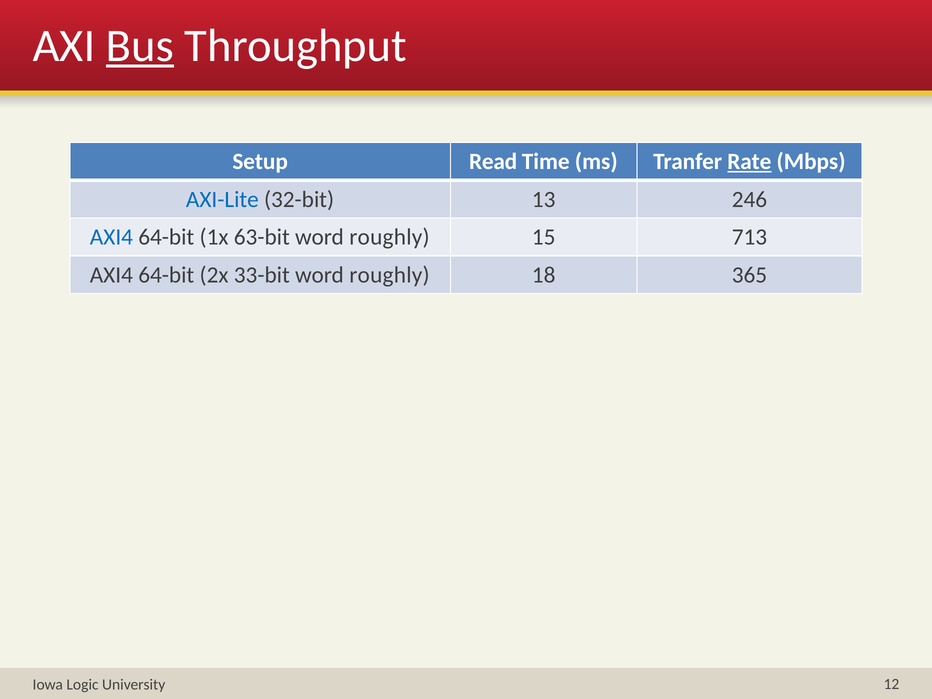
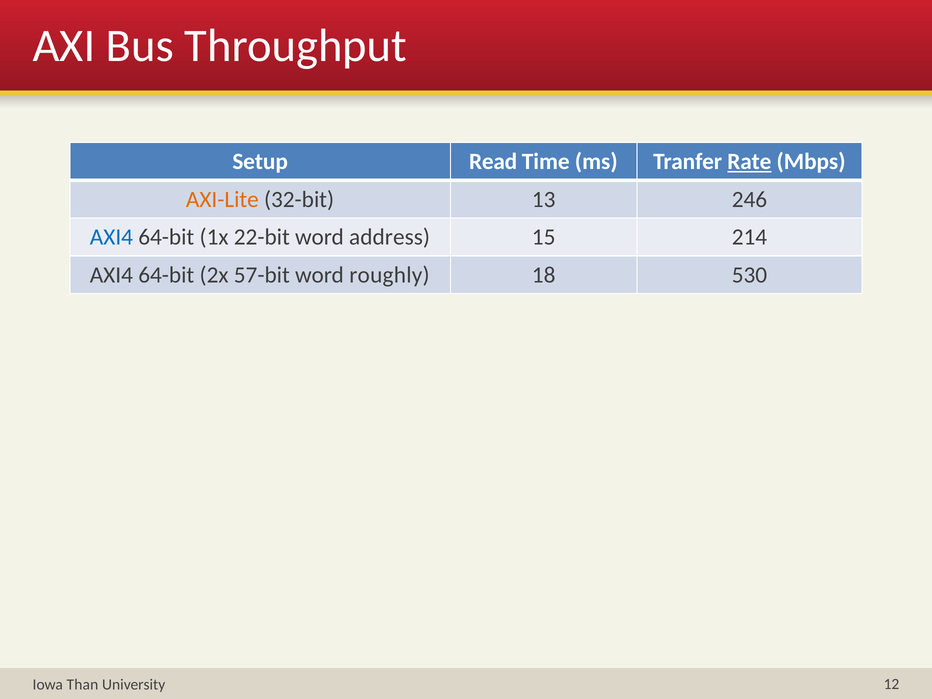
Bus underline: present -> none
AXI-Lite colour: blue -> orange
63-bit: 63-bit -> 22-bit
roughly at (389, 237): roughly -> address
713: 713 -> 214
33-bit: 33-bit -> 57-bit
365: 365 -> 530
Logic: Logic -> Than
